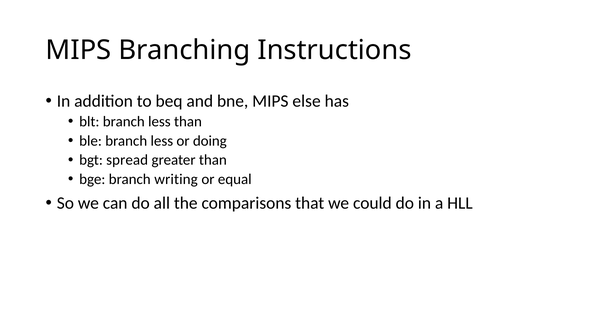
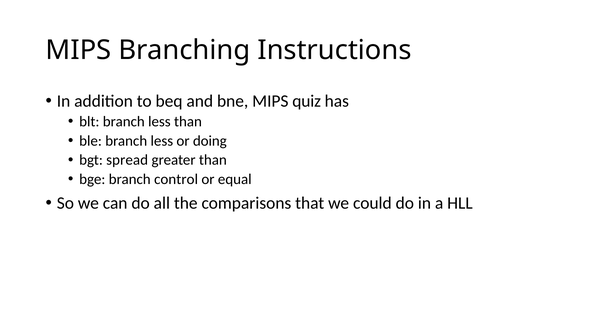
else: else -> quiz
writing: writing -> control
